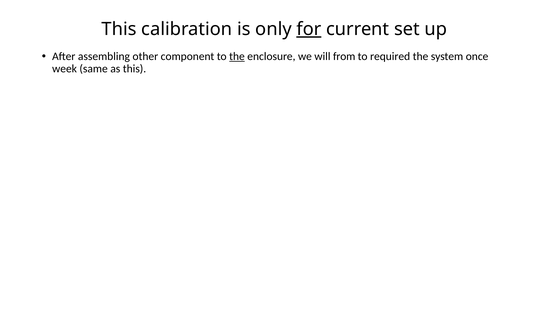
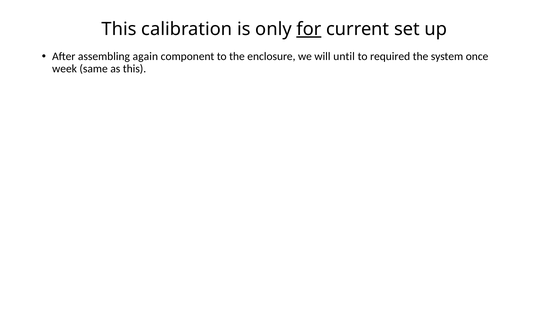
other: other -> again
the at (237, 56) underline: present -> none
from: from -> until
